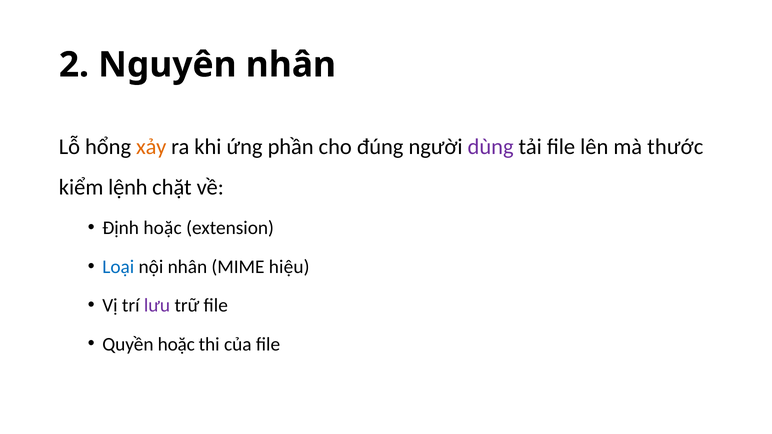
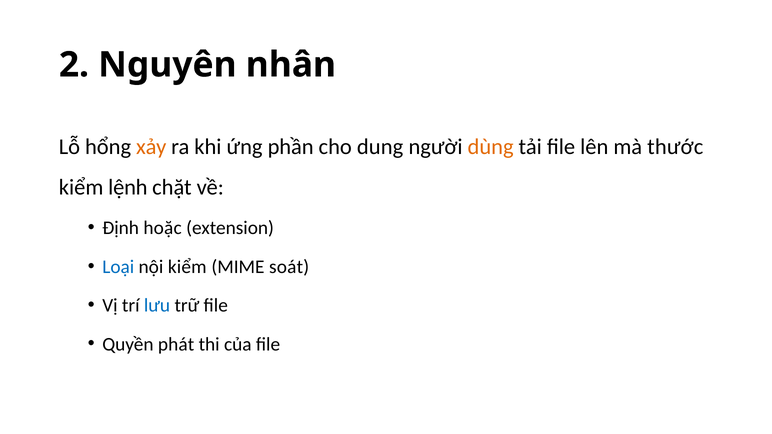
đúng: đúng -> dung
dùng colour: purple -> orange
nội nhân: nhân -> kiểm
hiệu: hiệu -> soát
lưu colour: purple -> blue
Quyền hoặc: hoặc -> phát
